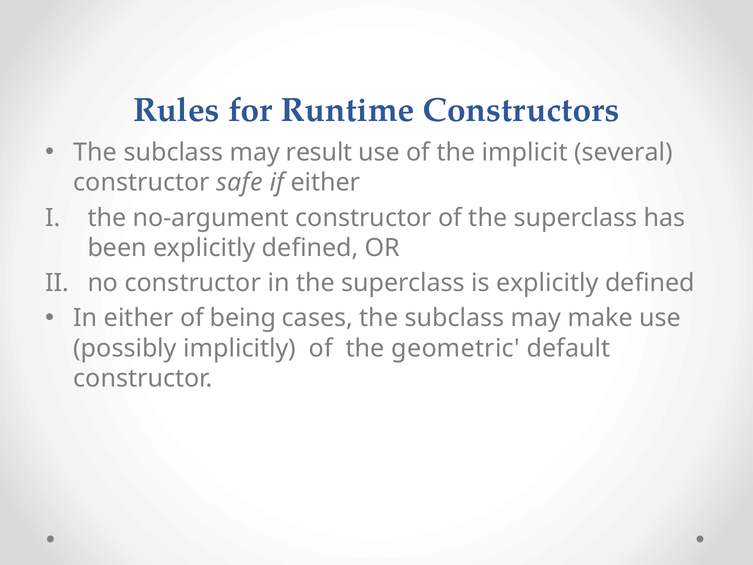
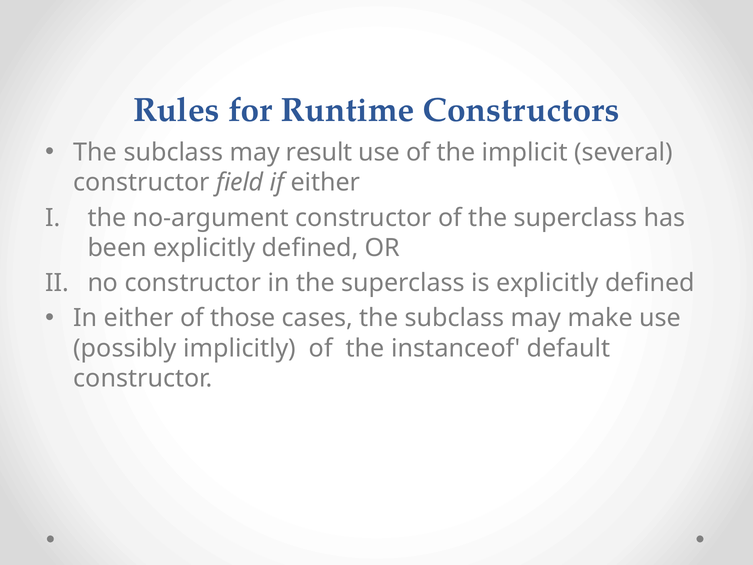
safe: safe -> field
being: being -> those
geometric: geometric -> instanceof
